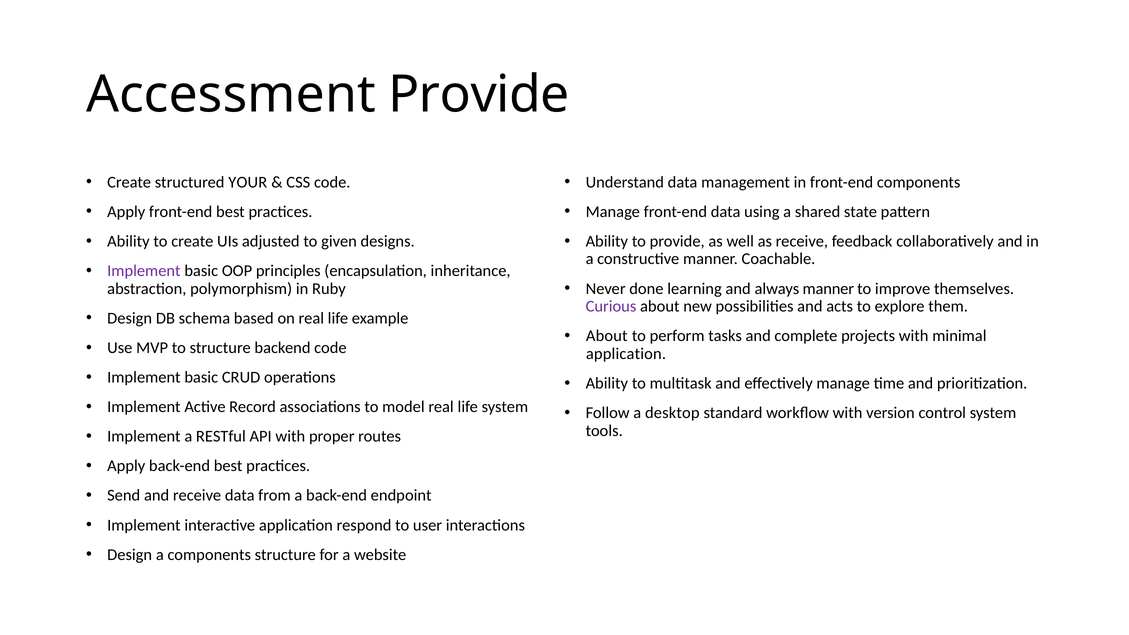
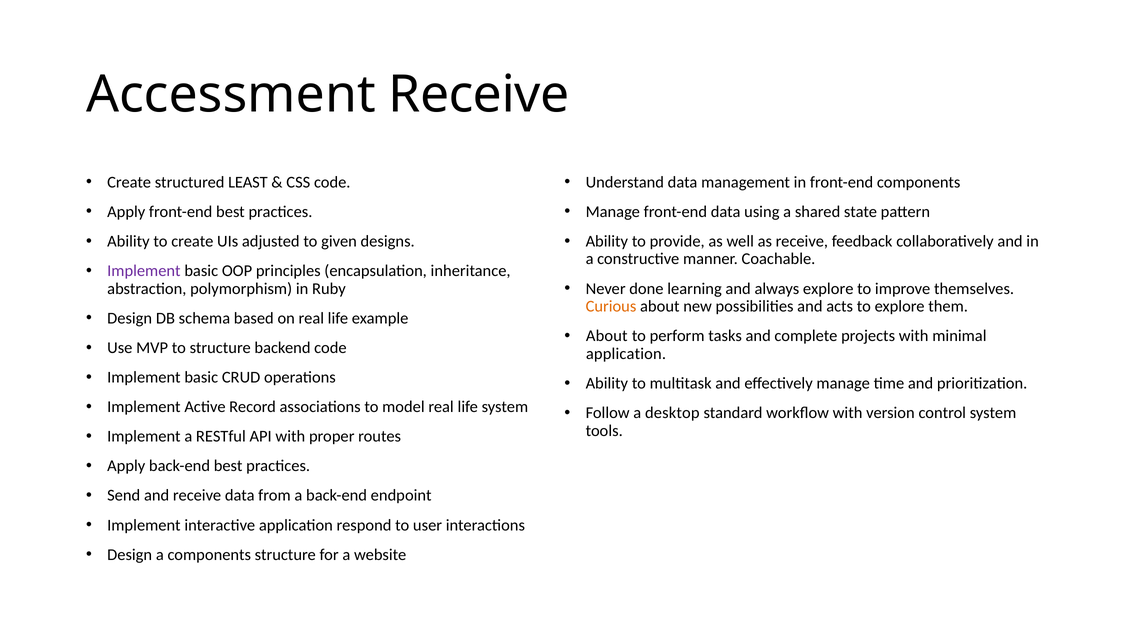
Accessment Provide: Provide -> Receive
YOUR: YOUR -> LEAST
always manner: manner -> explore
Curious colour: purple -> orange
